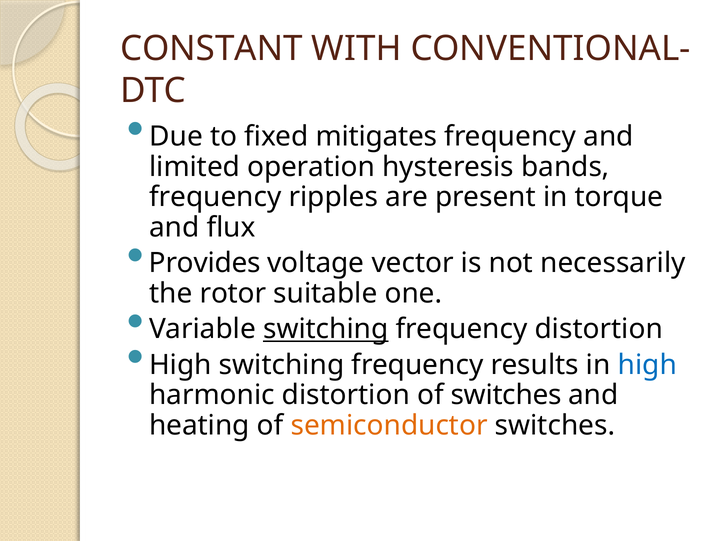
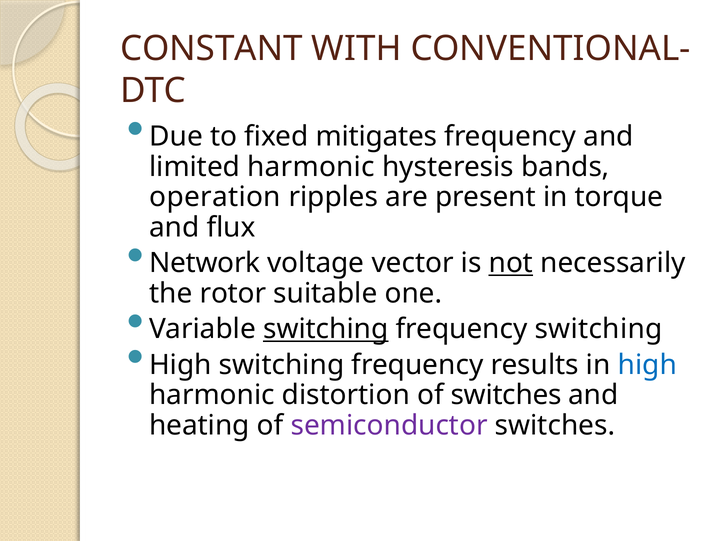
limited operation: operation -> harmonic
frequency at (215, 197): frequency -> operation
Provides: Provides -> Network
not underline: none -> present
frequency distortion: distortion -> switching
semiconductor colour: orange -> purple
